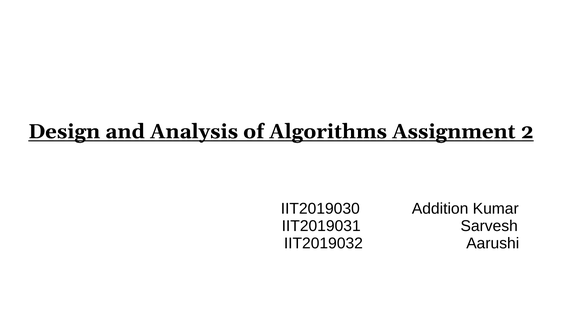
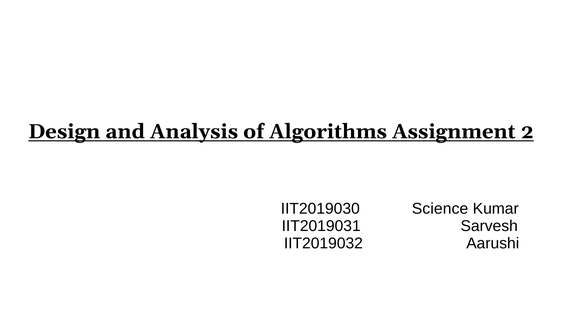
Addition: Addition -> Science
